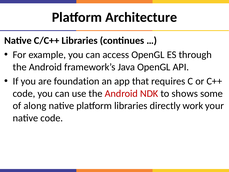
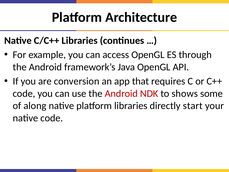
foundation: foundation -> conversion
work: work -> start
